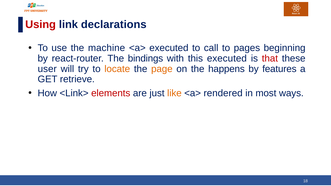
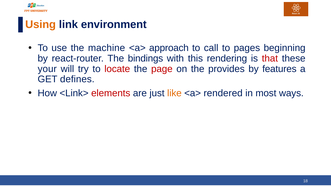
Using colour: red -> orange
declarations: declarations -> environment
<a> executed: executed -> approach
this executed: executed -> rendering
user: user -> your
locate colour: orange -> red
page colour: orange -> red
happens: happens -> provides
retrieve: retrieve -> defines
